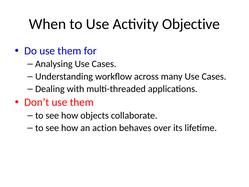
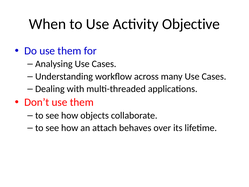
action: action -> attach
